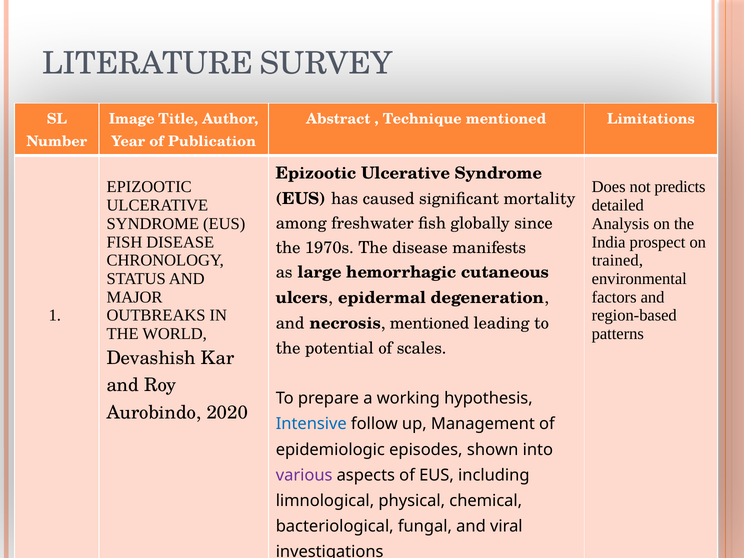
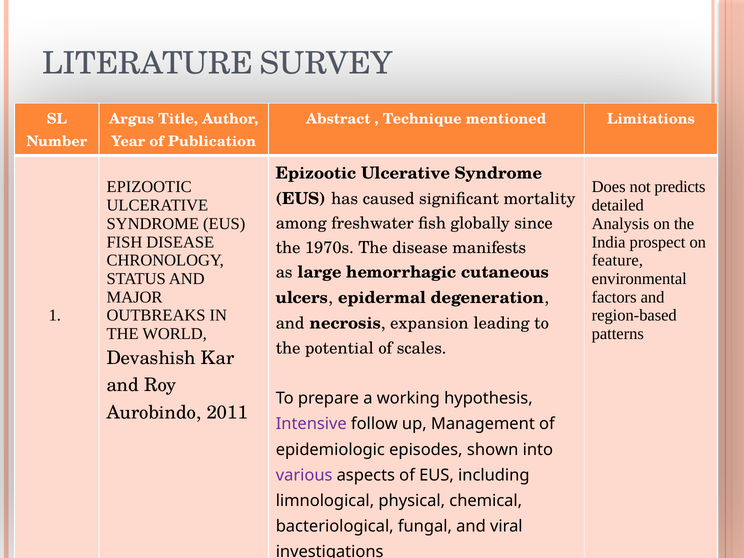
Image: Image -> Argus
trained: trained -> feature
necrosis mentioned: mentioned -> expansion
2020: 2020 -> 2011
Intensive colour: blue -> purple
